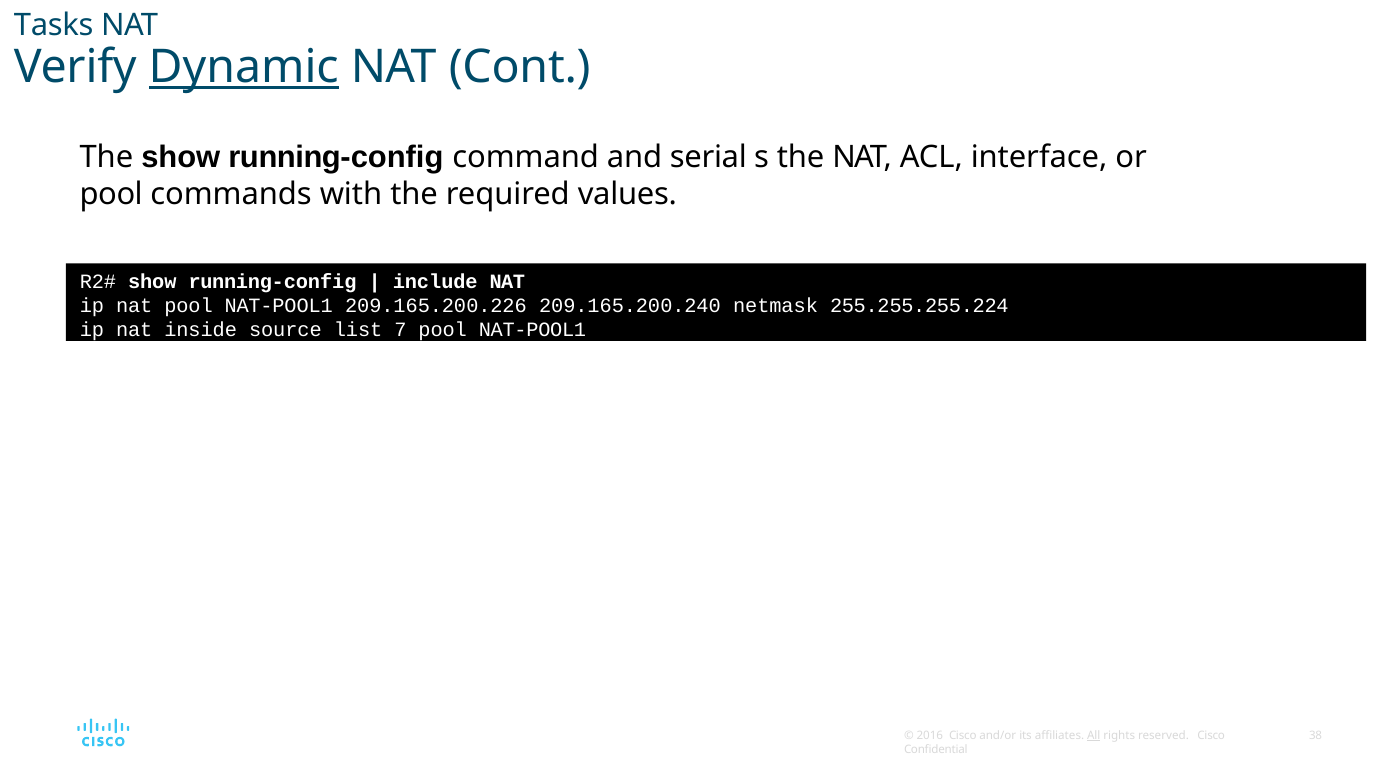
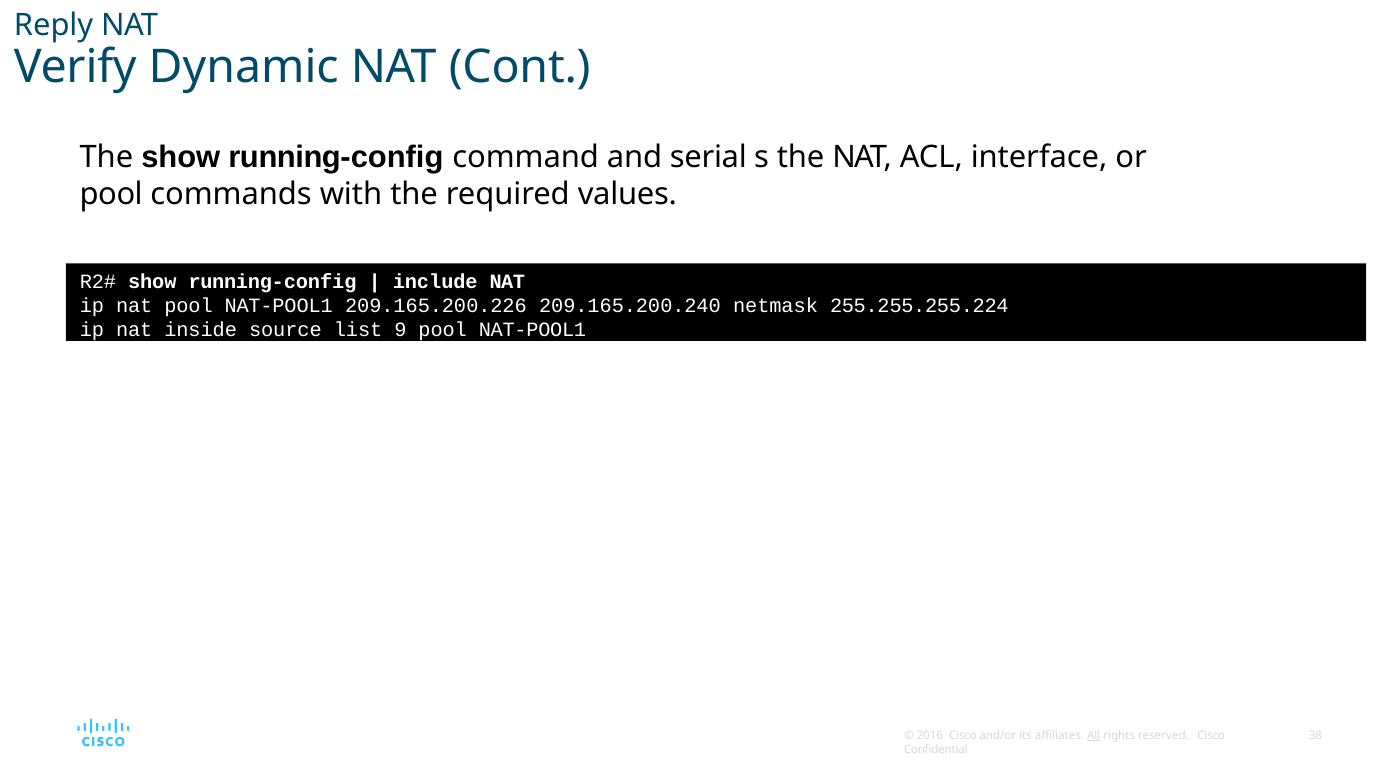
Tasks: Tasks -> Reply
Dynamic underline: present -> none
7: 7 -> 9
